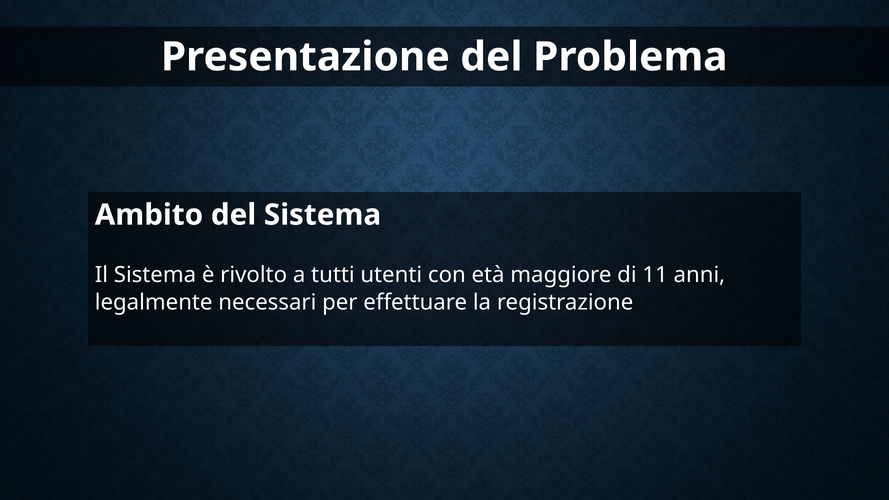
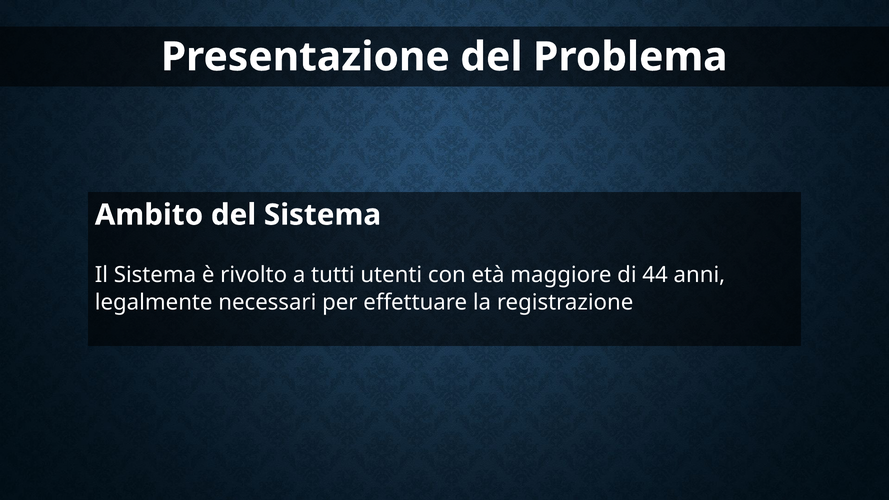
11: 11 -> 44
